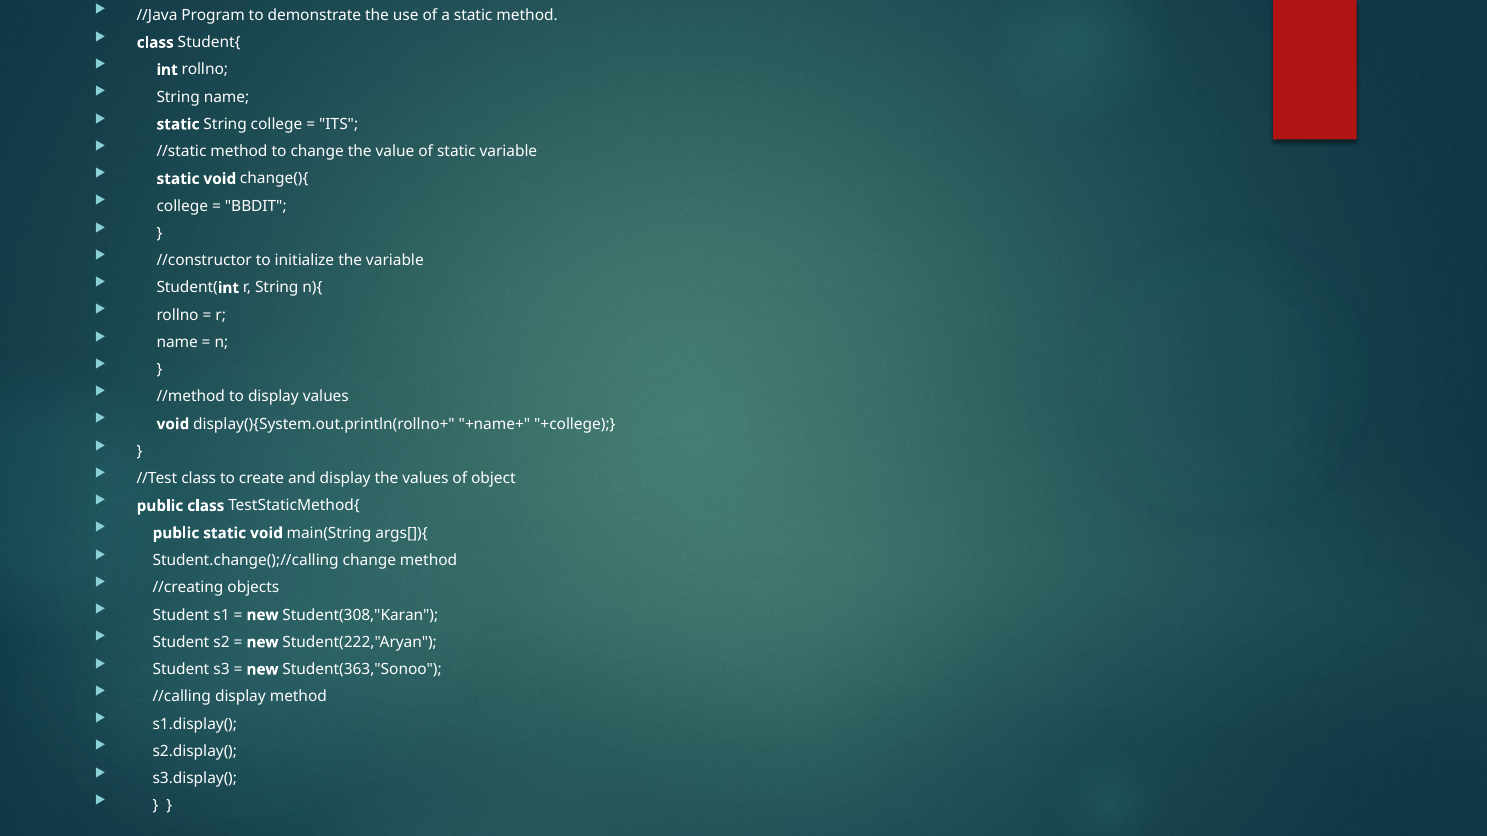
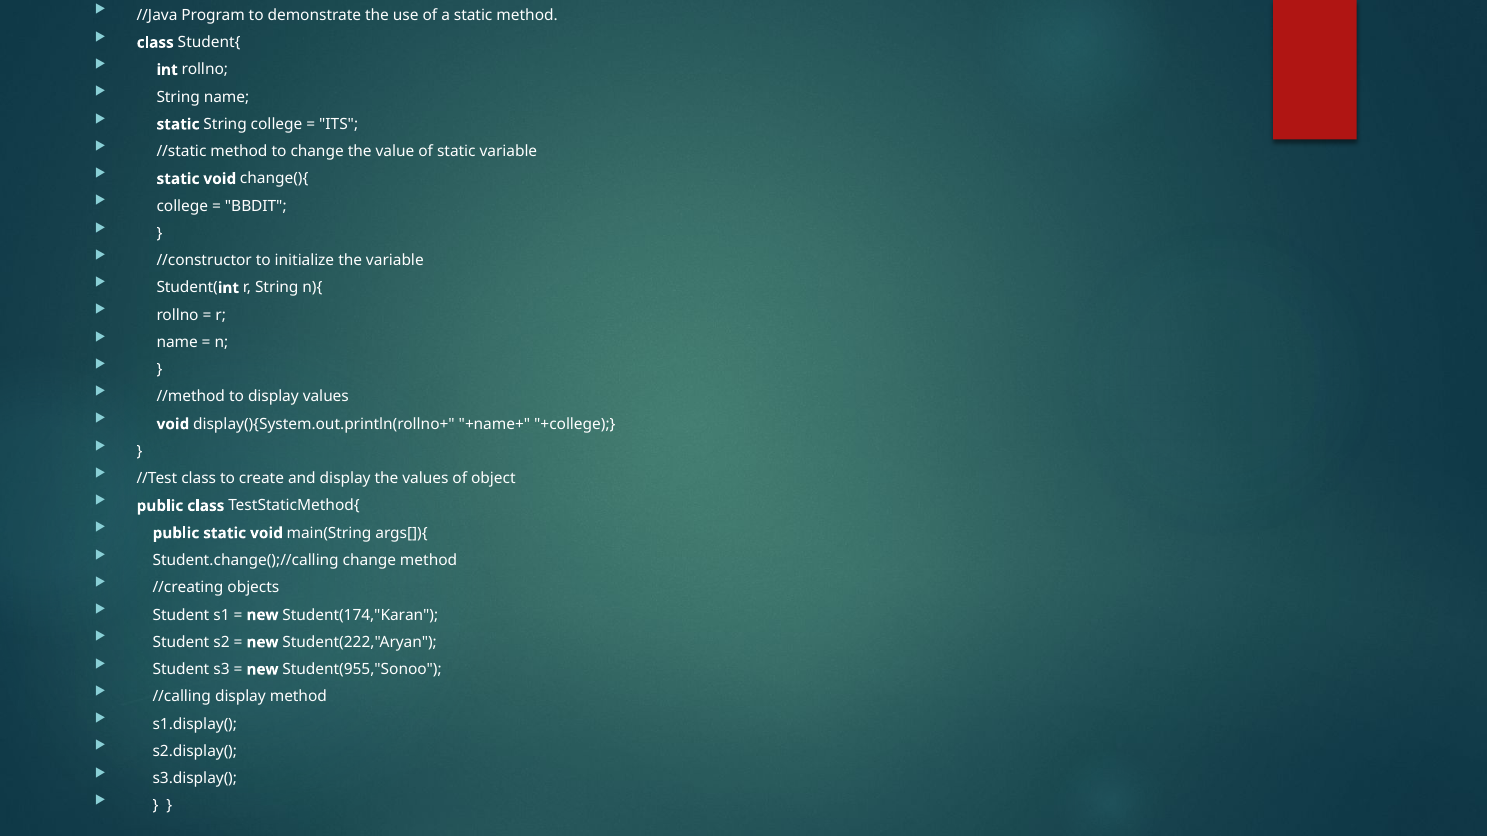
Student(308,"Karan: Student(308,"Karan -> Student(174,"Karan
Student(363,"Sonoo: Student(363,"Sonoo -> Student(955,"Sonoo
